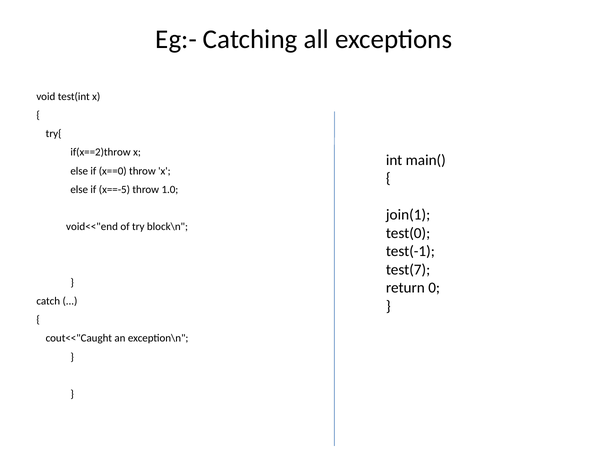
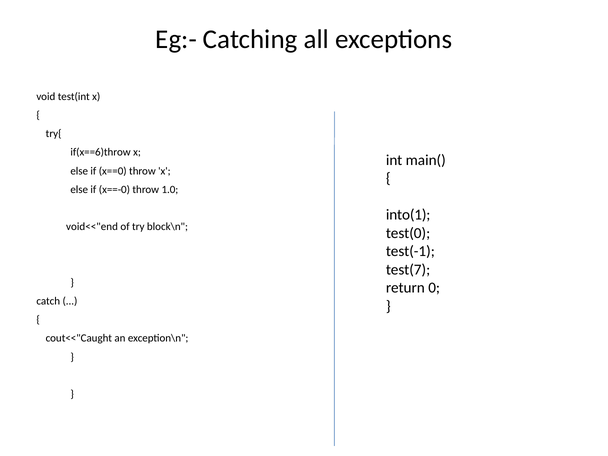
if(x==2)throw: if(x==2)throw -> if(x==6)throw
x==-5: x==-5 -> x==-0
join(1: join(1 -> into(1
